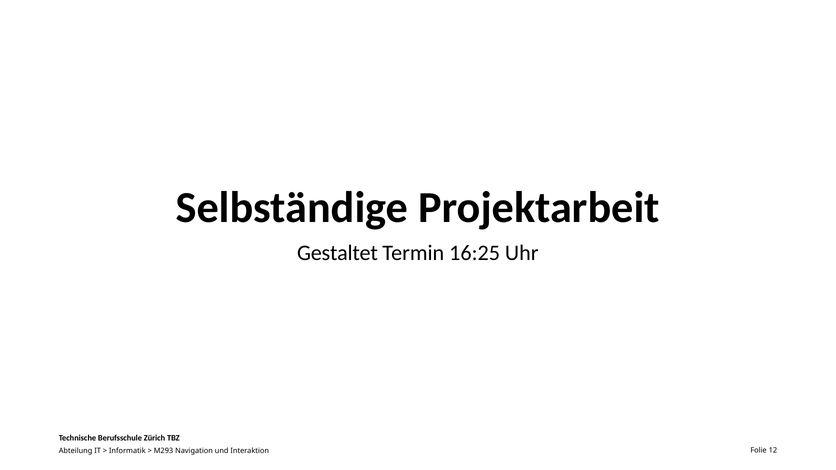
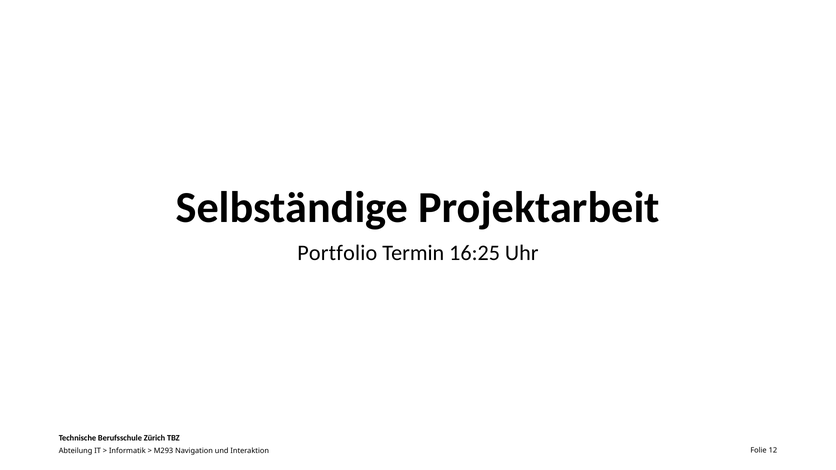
Gestaltet: Gestaltet -> Portfolio
